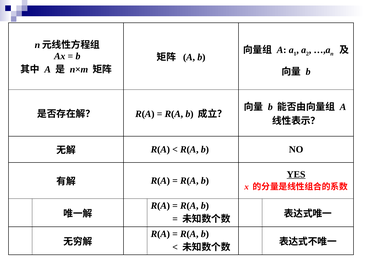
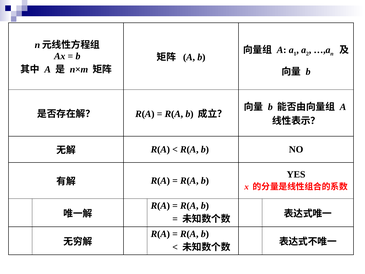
YES underline: present -> none
